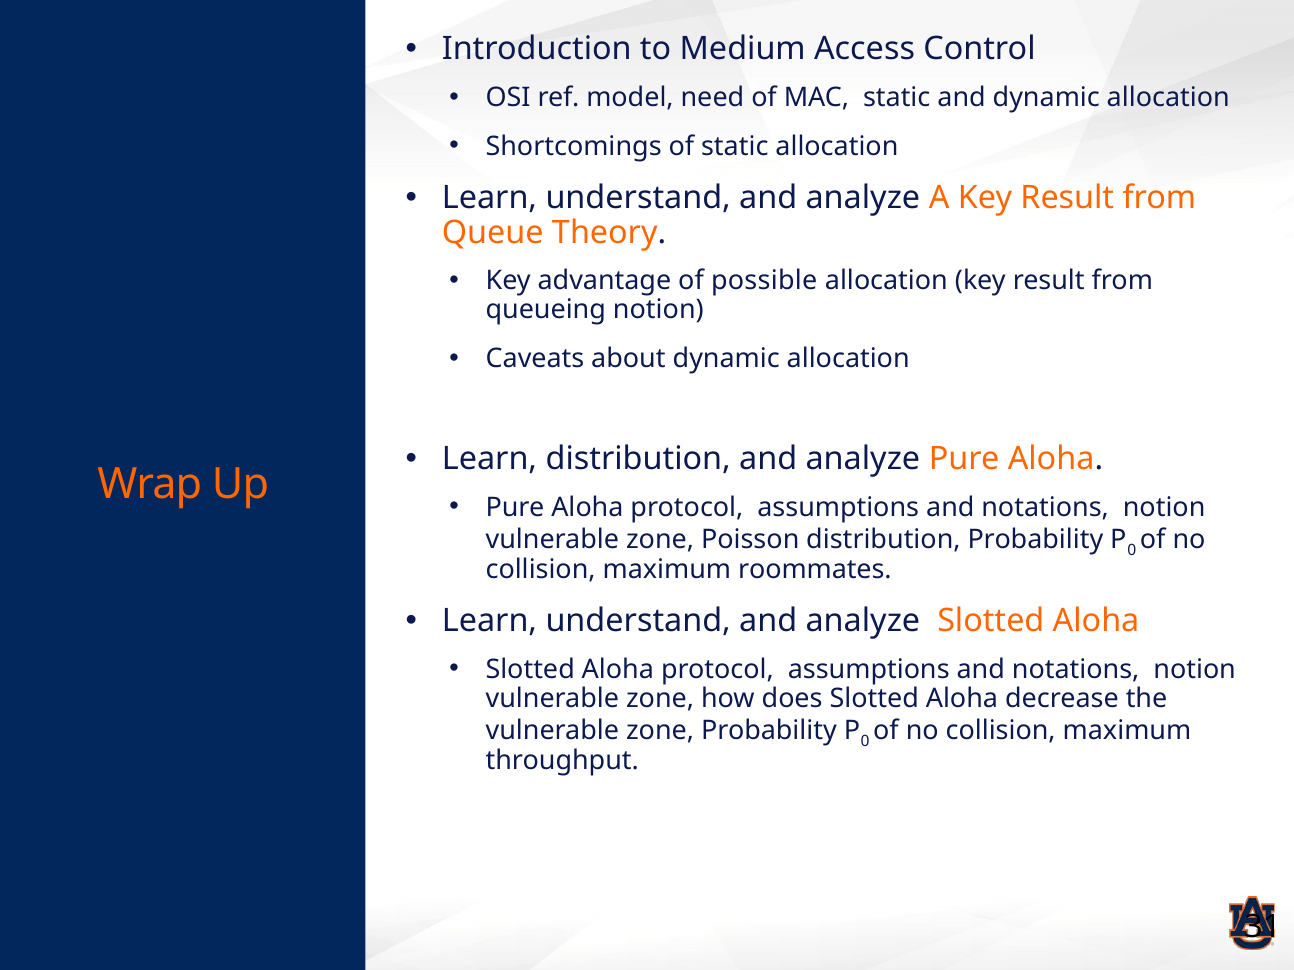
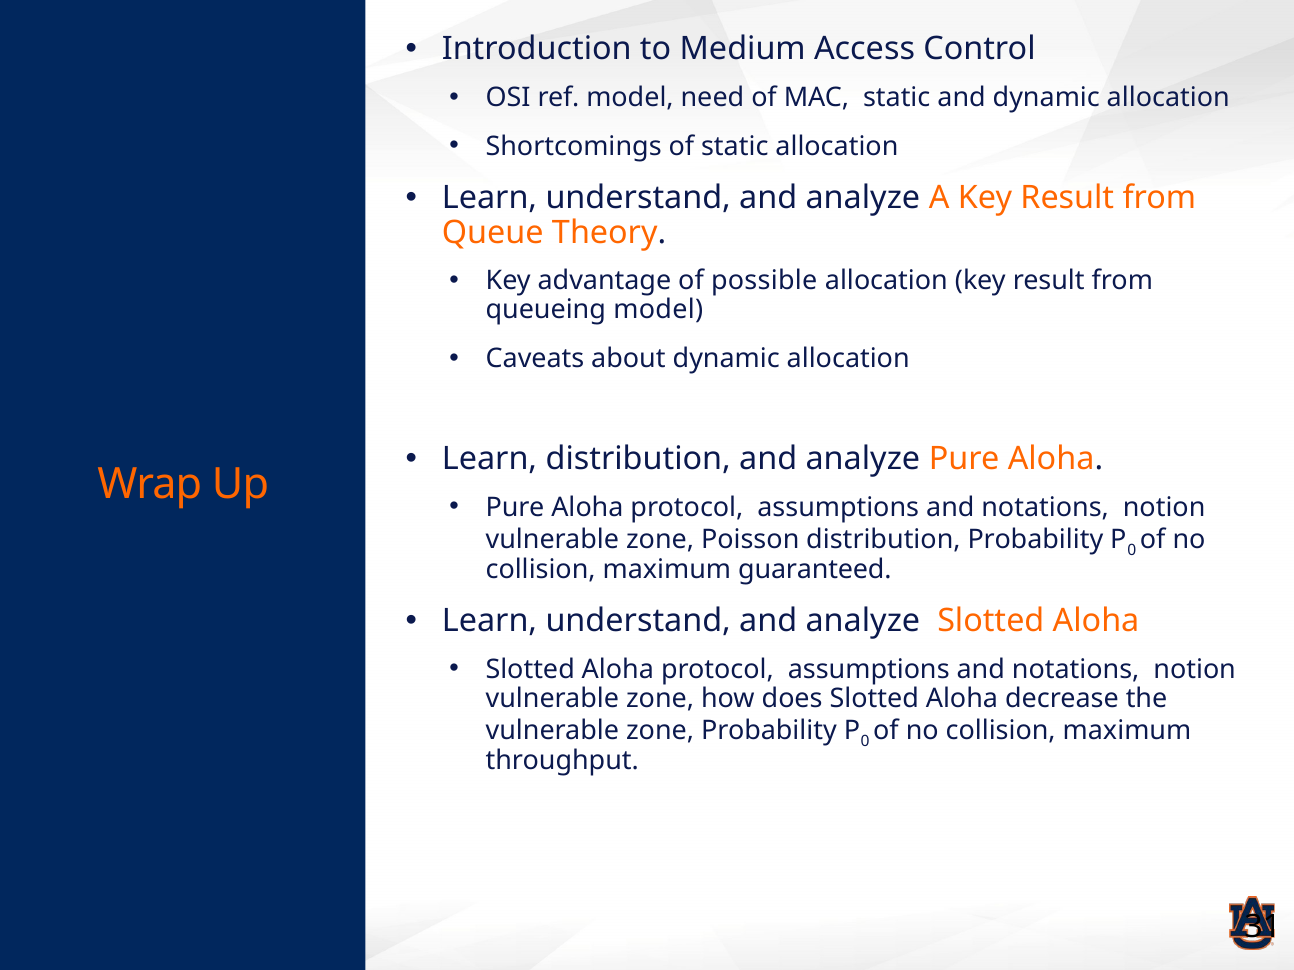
queueing notion: notion -> model
roommates: roommates -> guaranteed
